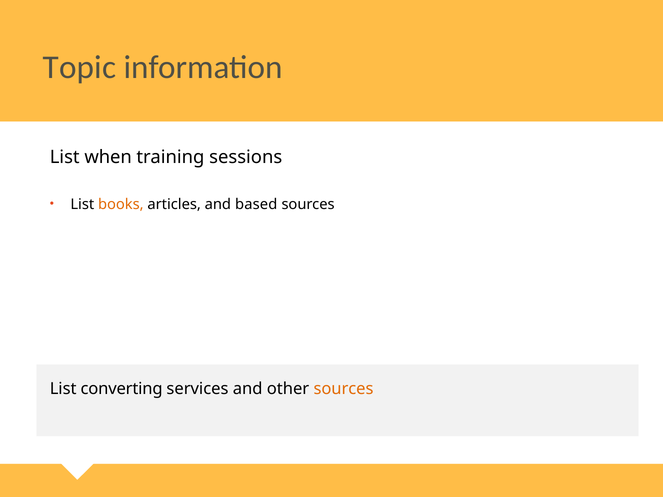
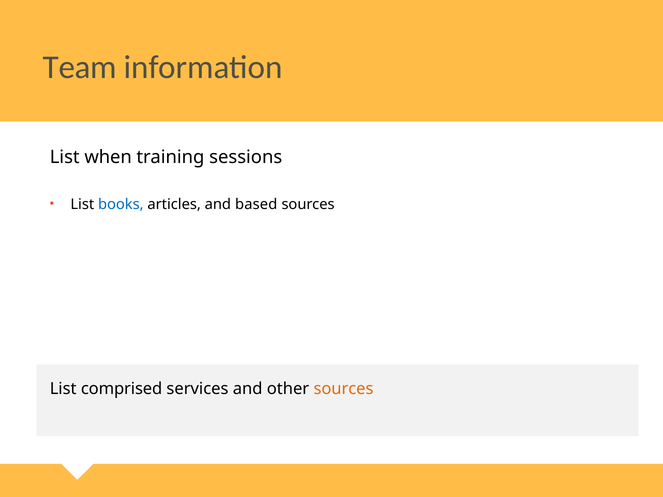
Topic: Topic -> Team
books colour: orange -> blue
converting: converting -> comprised
